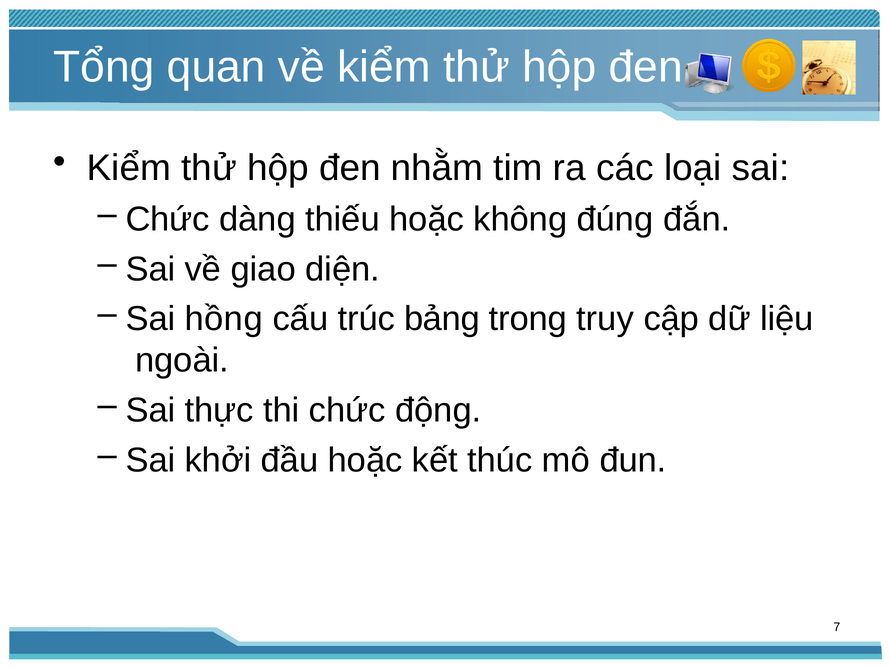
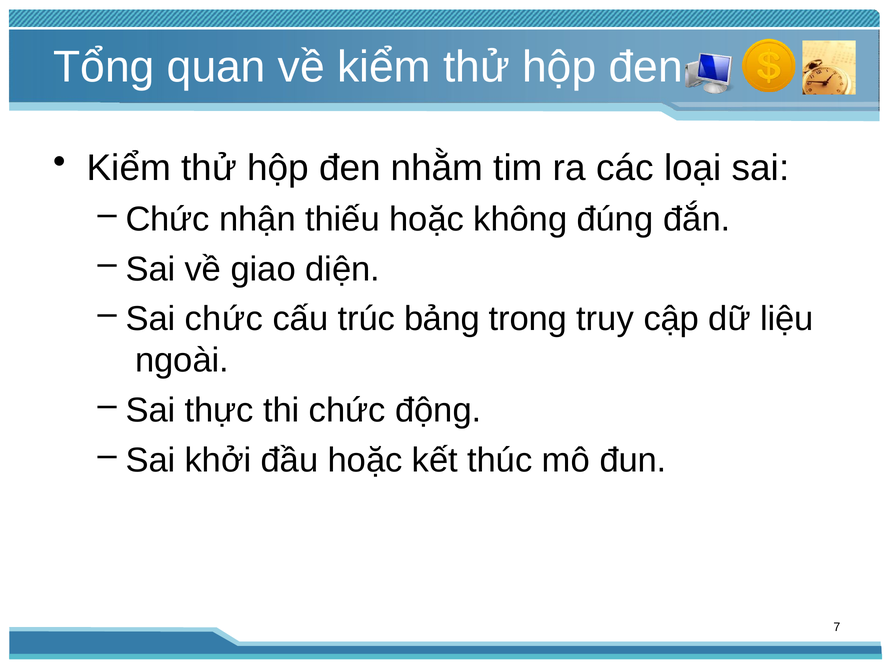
dàng: dàng -> nhận
Sai hồng: hồng -> chức
